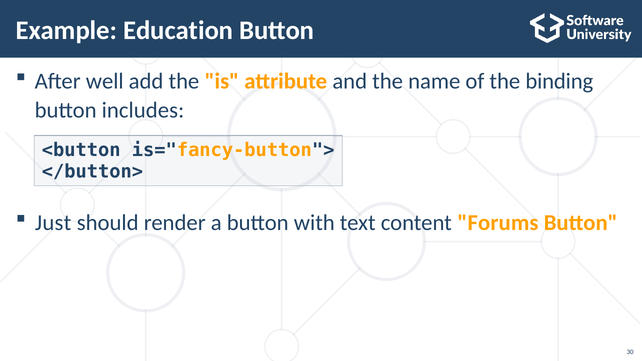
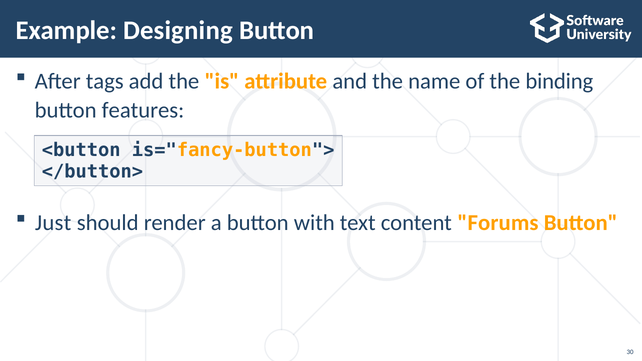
Education: Education -> Designing
well: well -> tags
includes: includes -> features
